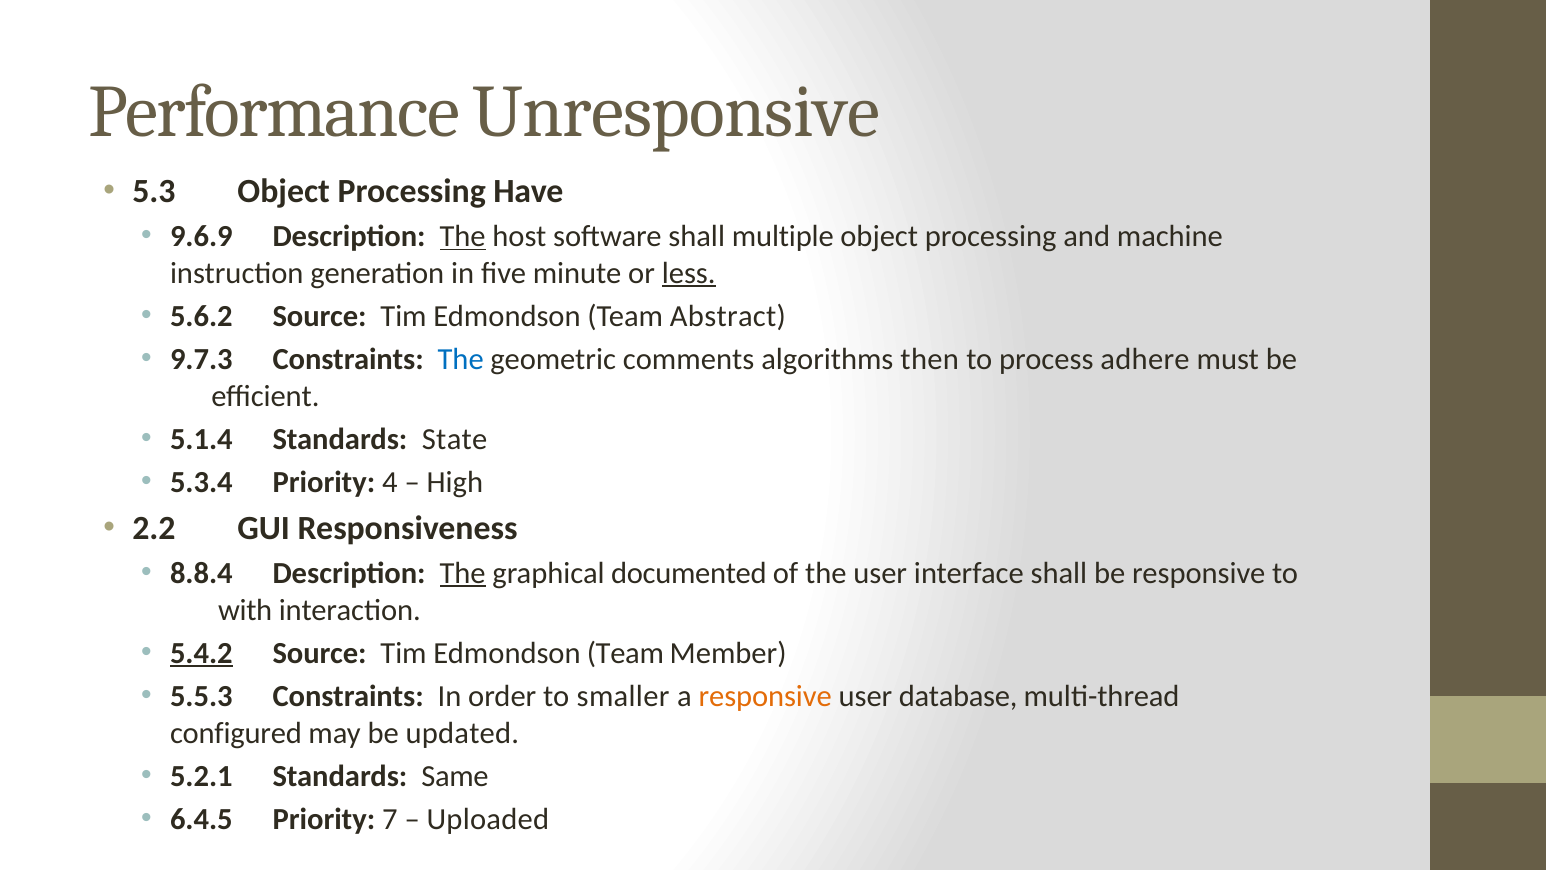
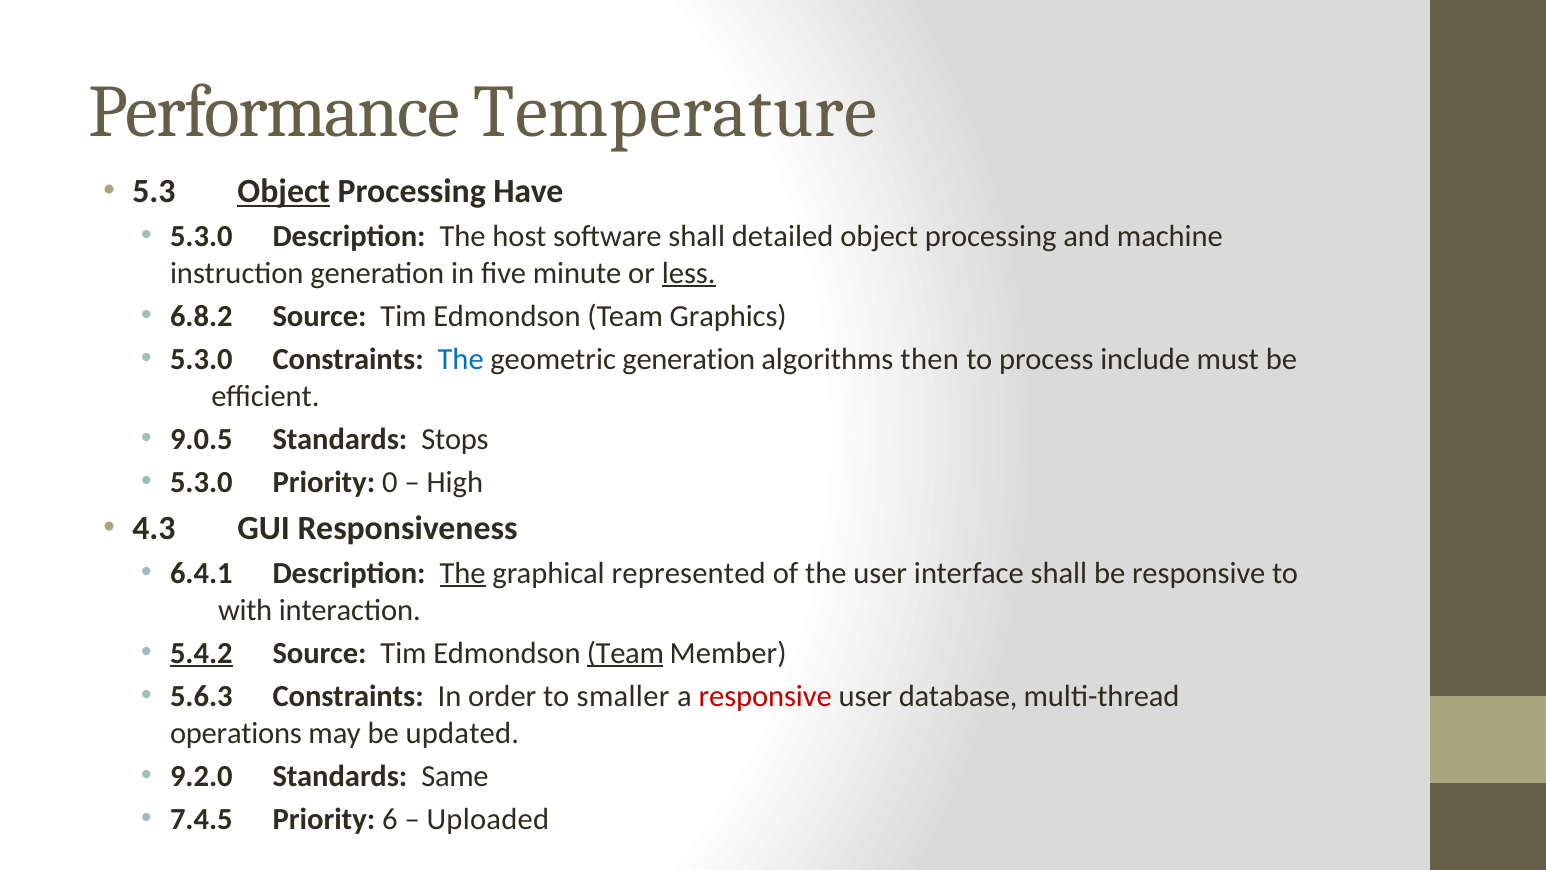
Unresponsive: Unresponsive -> Temperature
Object at (284, 191) underline: none -> present
9.6.9 at (201, 236): 9.6.9 -> 5.3.0
The at (463, 236) underline: present -> none
multiple: multiple -> detailed
5.6.2: 5.6.2 -> 6.8.2
Abstract: Abstract -> Graphics
9.7.3 at (201, 359): 9.7.3 -> 5.3.0
geometric comments: comments -> generation
adhere: adhere -> include
5.1.4: 5.1.4 -> 9.0.5
State: State -> Stops
5.3.4 at (201, 482): 5.3.4 -> 5.3.0
4: 4 -> 0
2.2: 2.2 -> 4.3
8.8.4: 8.8.4 -> 6.4.1
documented: documented -> represented
Team at (625, 653) underline: none -> present
5.5.3: 5.5.3 -> 5.6.3
responsive at (765, 696) colour: orange -> red
configured: configured -> operations
5.2.1: 5.2.1 -> 9.2.0
6.4.5: 6.4.5 -> 7.4.5
7: 7 -> 6
